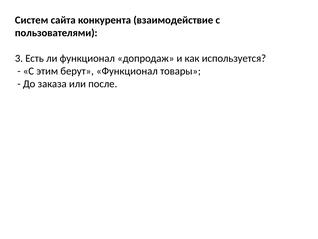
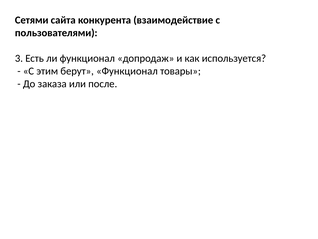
Систем: Систем -> Сетями
